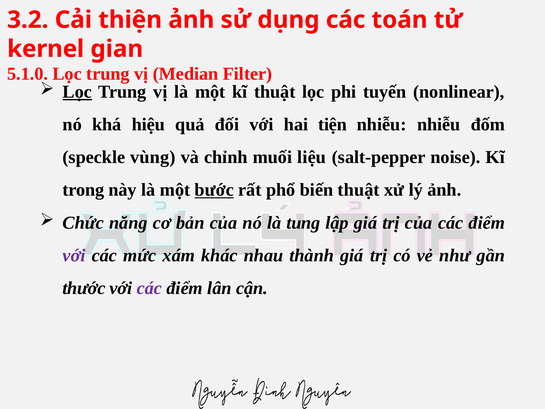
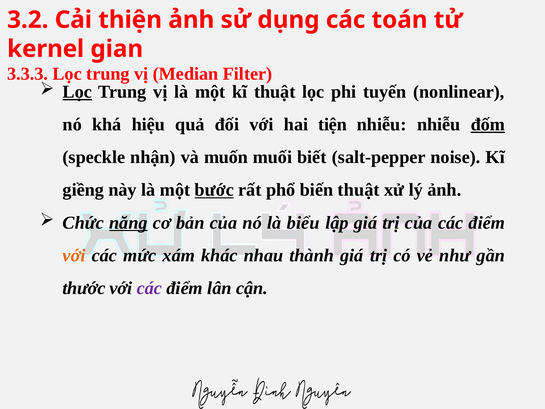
5.1.0: 5.1.0 -> 3.3.3
đốm underline: none -> present
vùng: vùng -> nhận
chỉnh: chỉnh -> muốn
liệu: liệu -> biết
trong: trong -> giềng
năng underline: none -> present
tung: tung -> biểu
với at (74, 255) colour: purple -> orange
